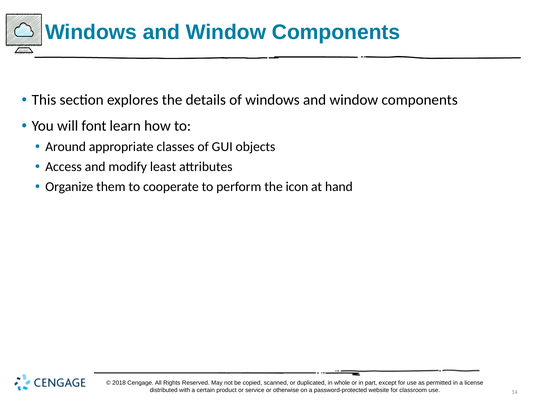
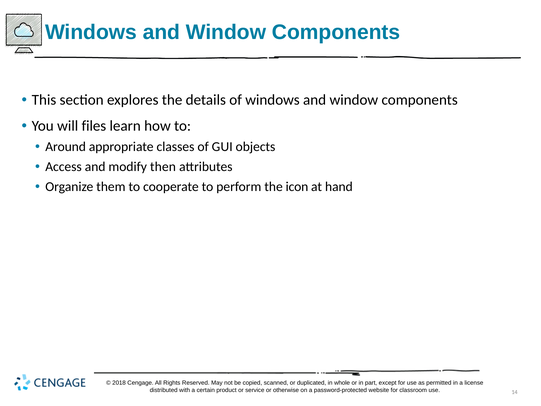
font: font -> files
least: least -> then
